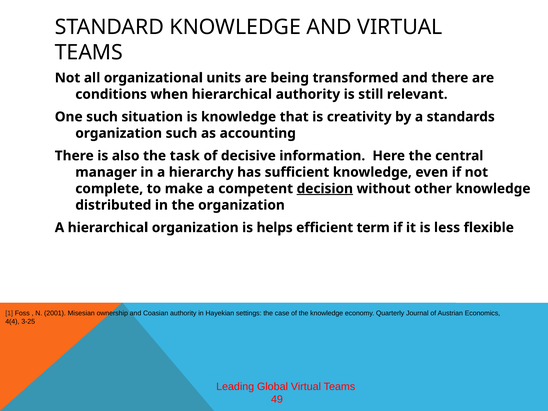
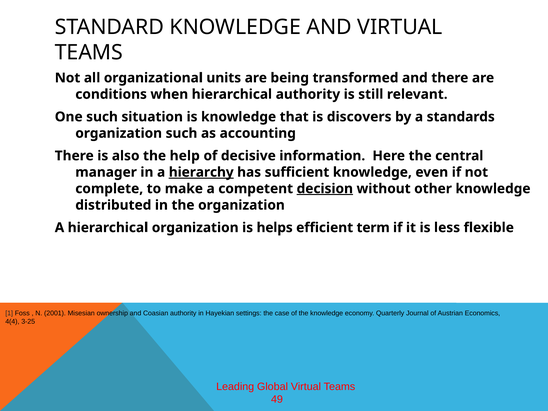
creativity: creativity -> discovers
task: task -> help
hierarchy underline: none -> present
